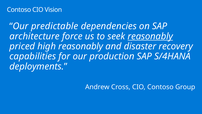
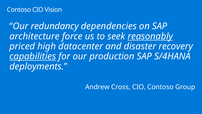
predictable: predictable -> redundancy
high reasonably: reasonably -> datacenter
capabilities underline: none -> present
